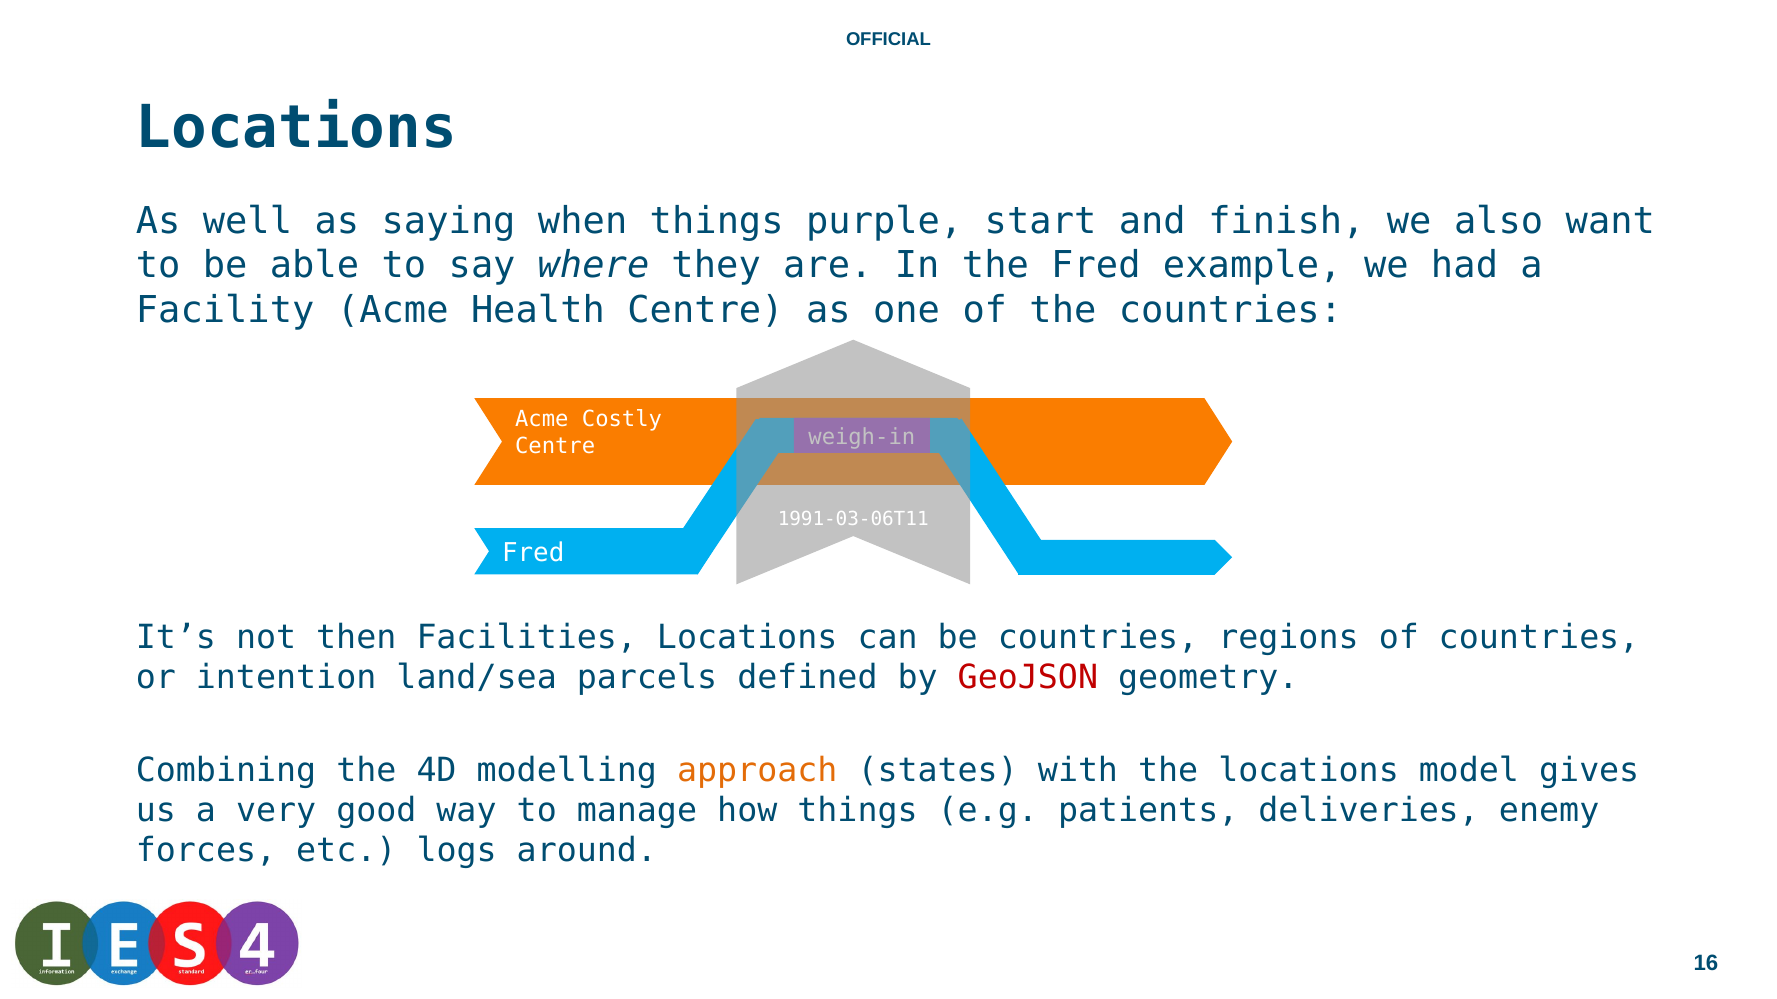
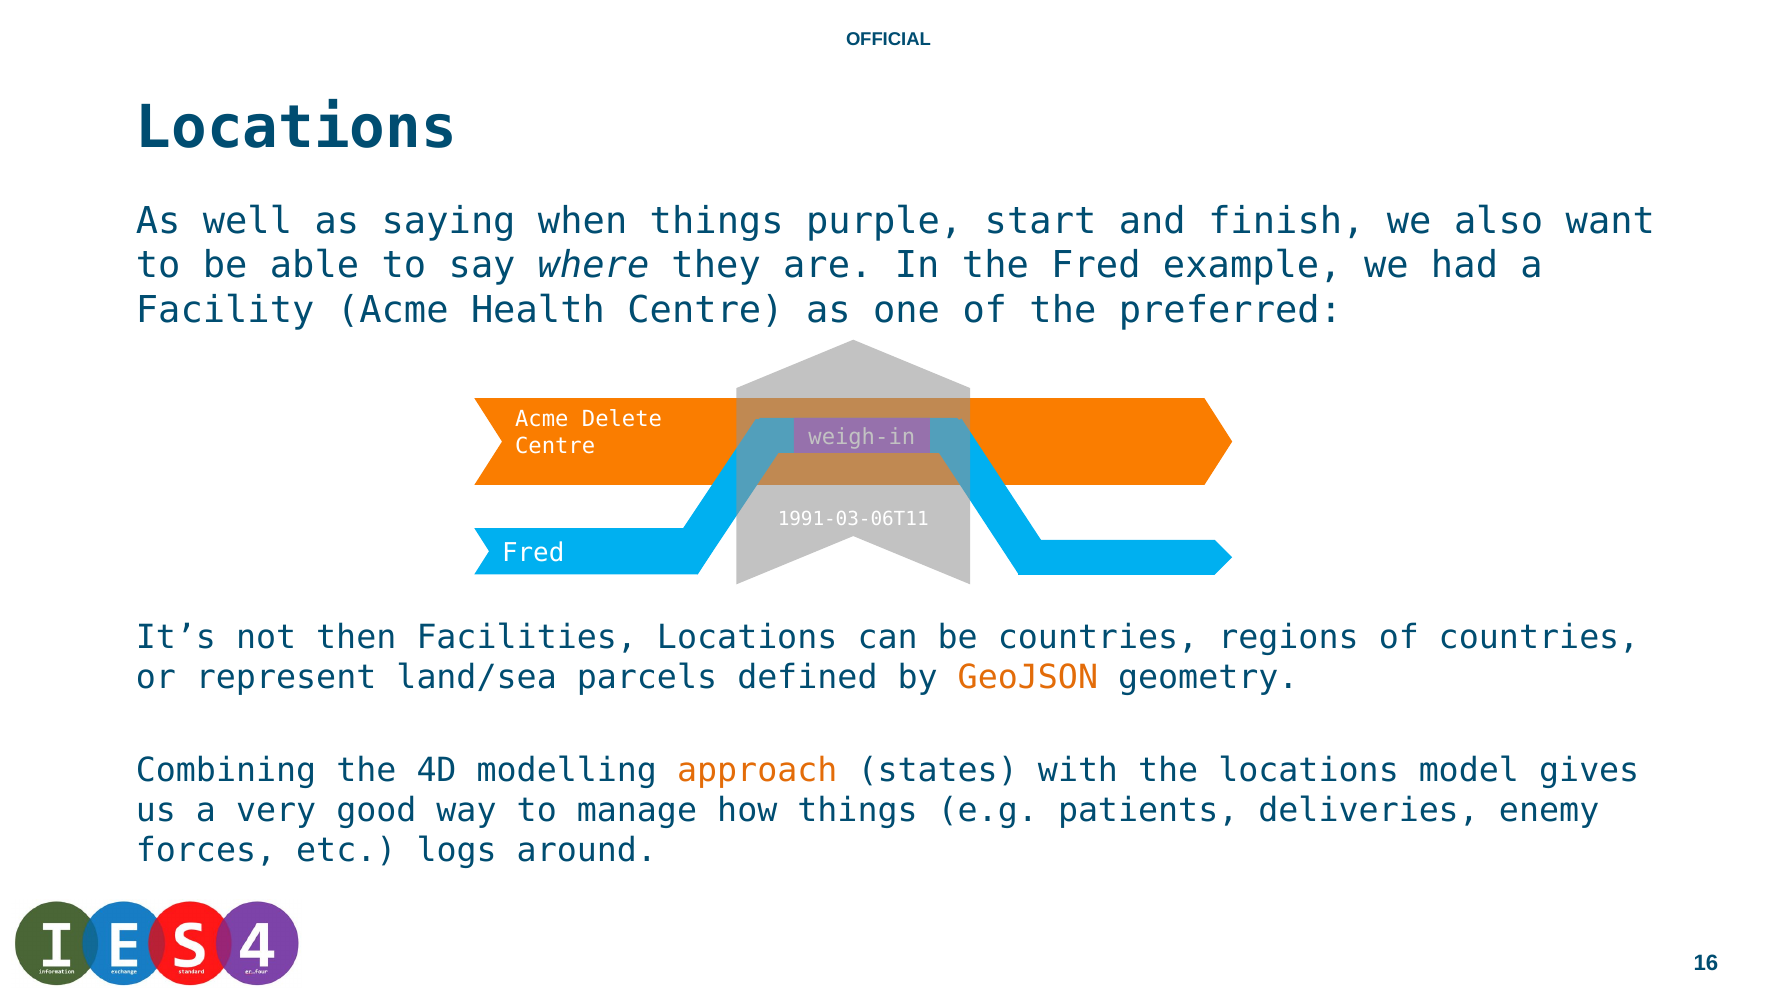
the countries: countries -> preferred
Costly: Costly -> Delete
intention: intention -> represent
GeoJSON colour: red -> orange
